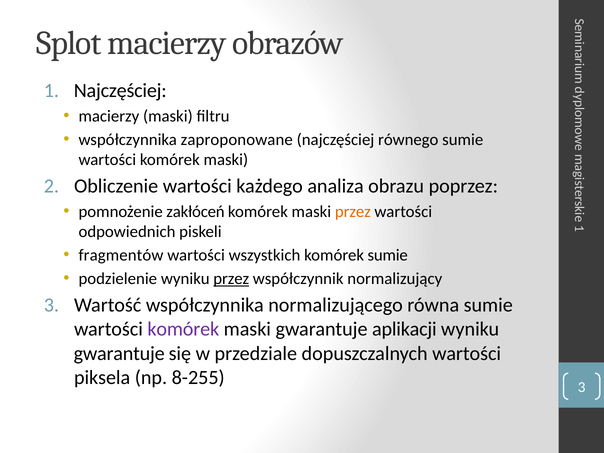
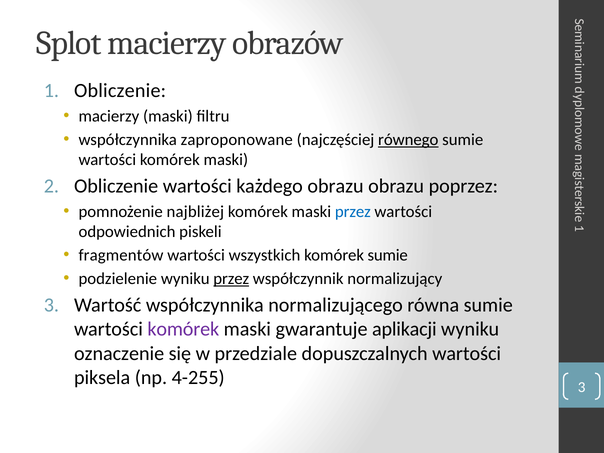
1 Najczęściej: Najczęściej -> Obliczenie
równego underline: none -> present
każdego analiza: analiza -> obrazu
zakłóceń: zakłóceń -> najbliżej
przez at (353, 211) colour: orange -> blue
gwarantuje at (119, 353): gwarantuje -> oznaczenie
8-255: 8-255 -> 4-255
